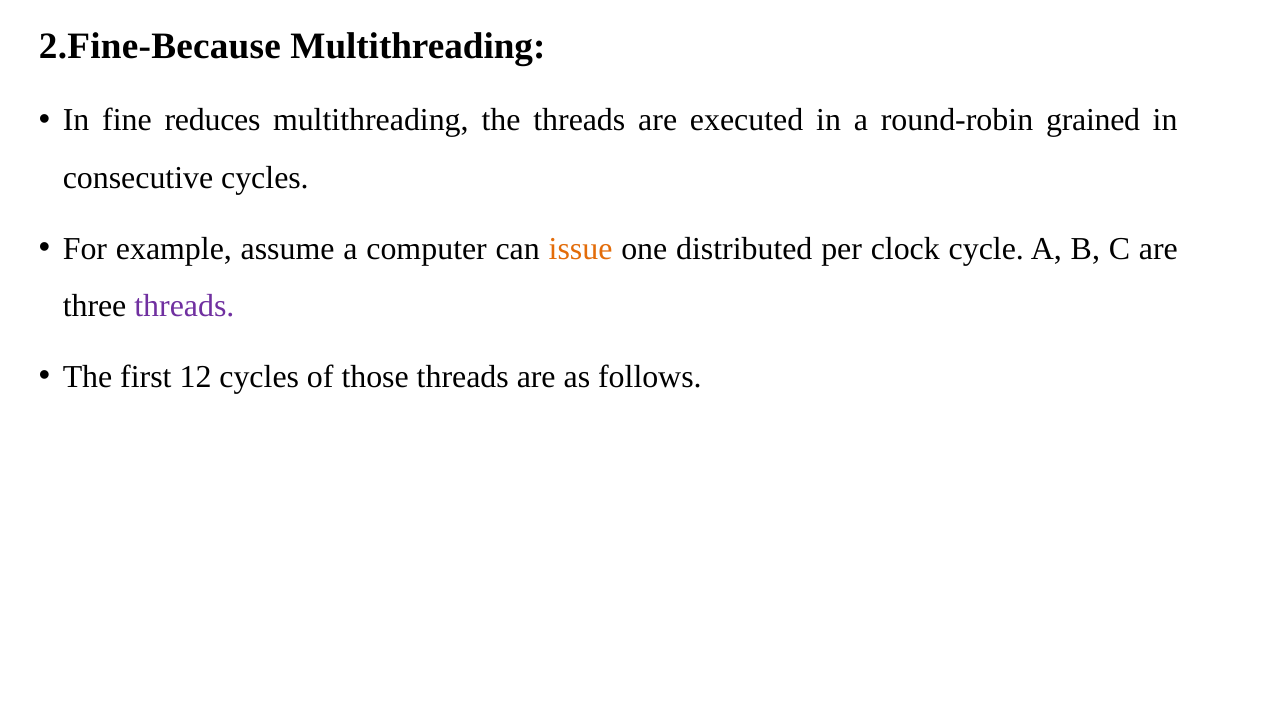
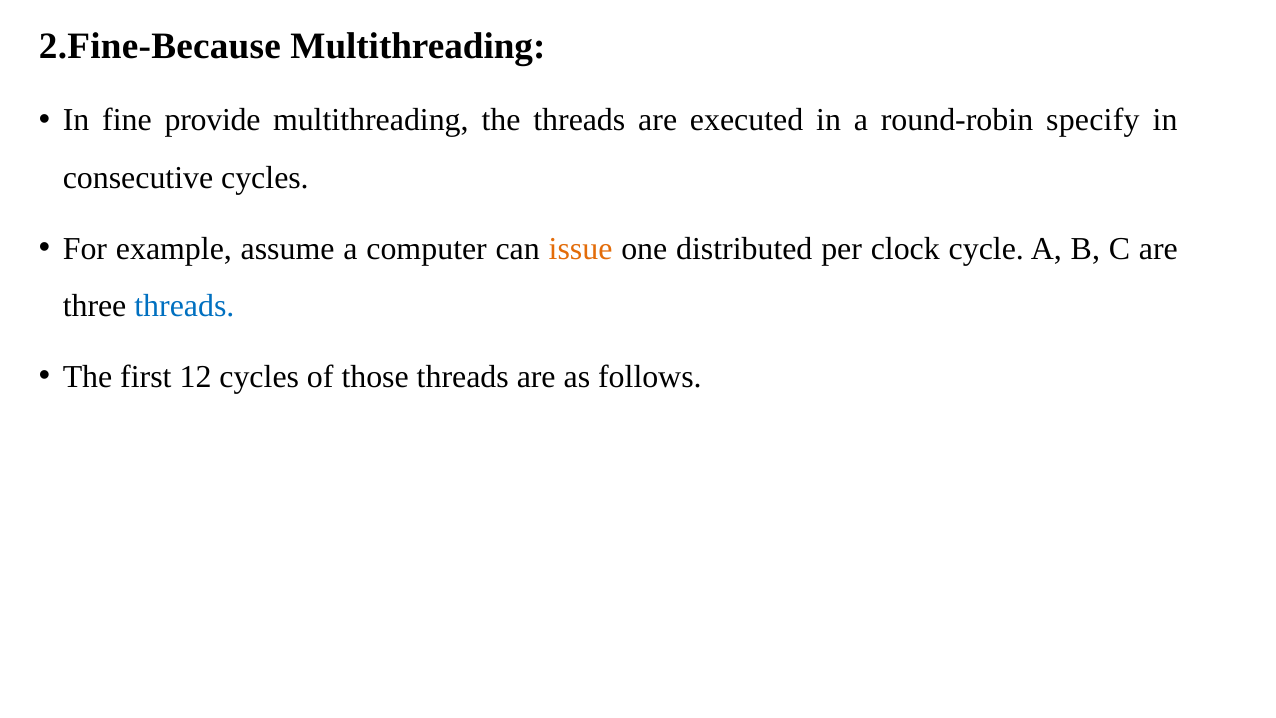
reduces: reduces -> provide
grained: grained -> specify
threads at (184, 306) colour: purple -> blue
